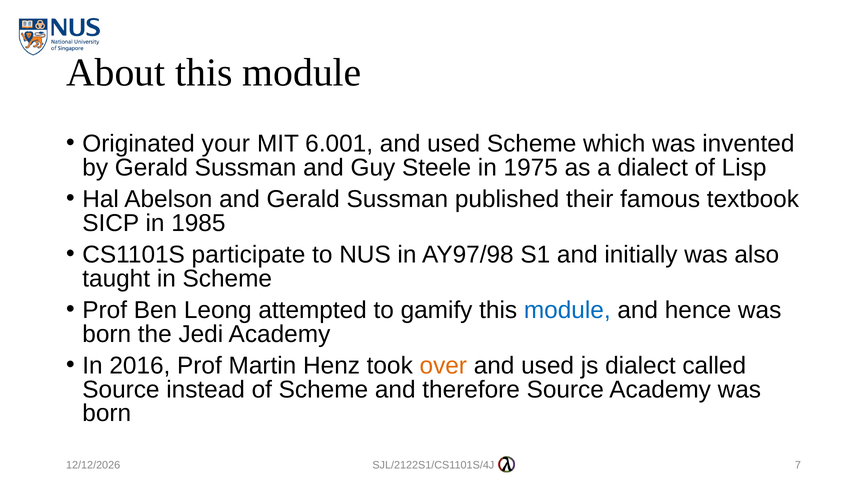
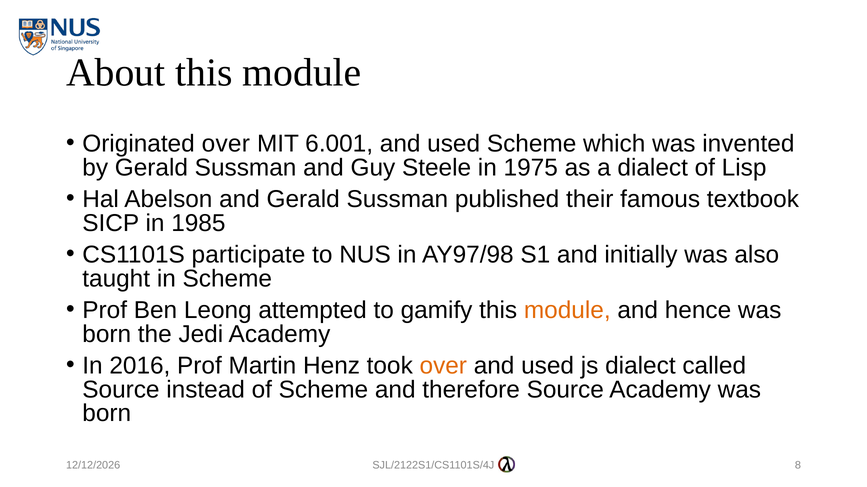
Originated your: your -> over
module at (567, 311) colour: blue -> orange
7: 7 -> 8
